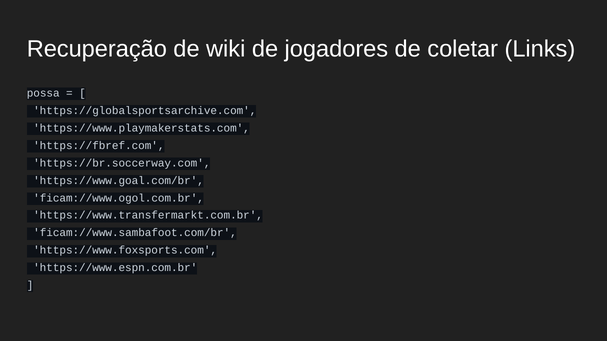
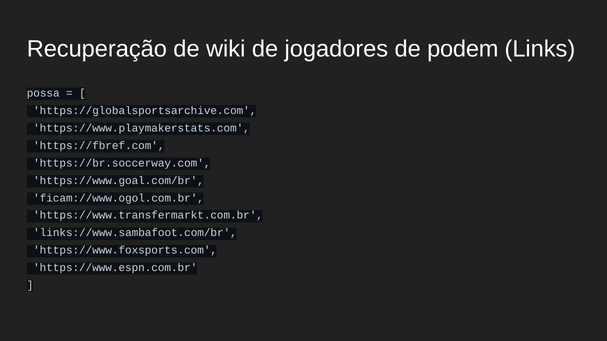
coletar: coletar -> podem
ficam://www.sambafoot.com/br: ficam://www.sambafoot.com/br -> links://www.sambafoot.com/br
